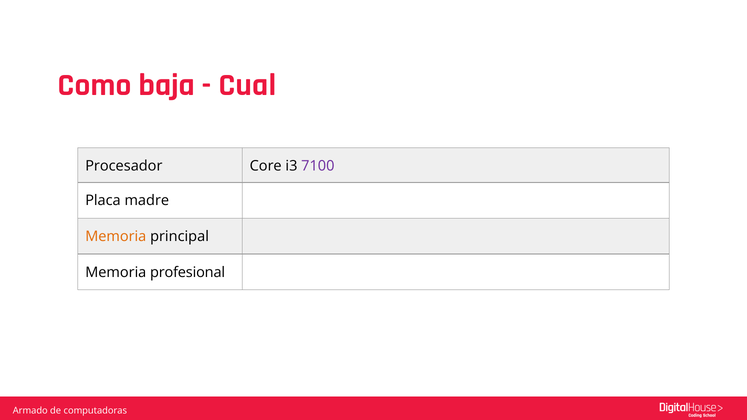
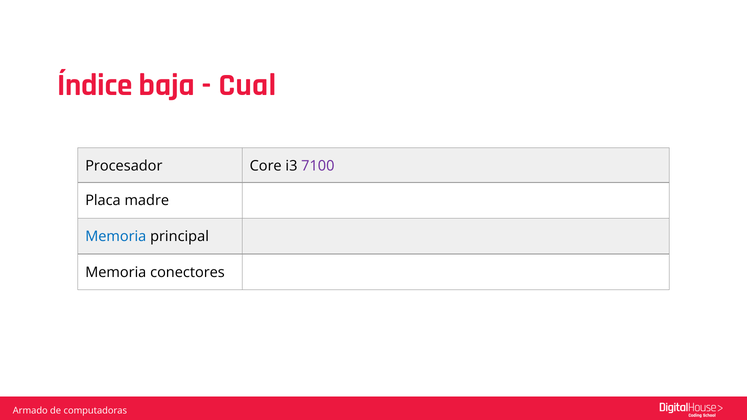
Como: Como -> Índice
Memoria at (116, 237) colour: orange -> blue
profesional: profesional -> conectores
